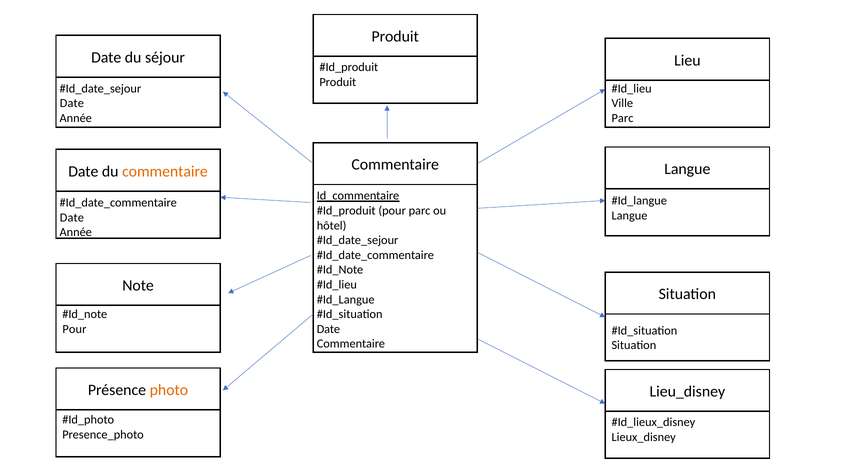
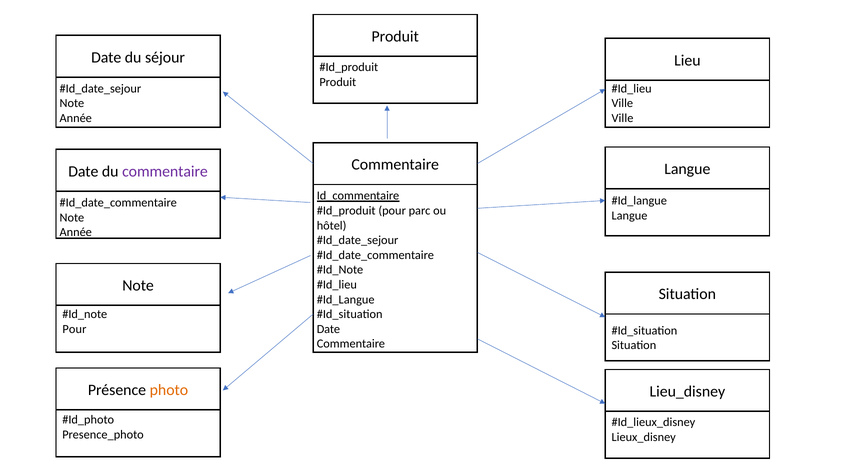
Date at (72, 103): Date -> Note
Parc at (622, 118): Parc -> Ville
commentaire at (165, 171) colour: orange -> purple
Date at (72, 217): Date -> Note
